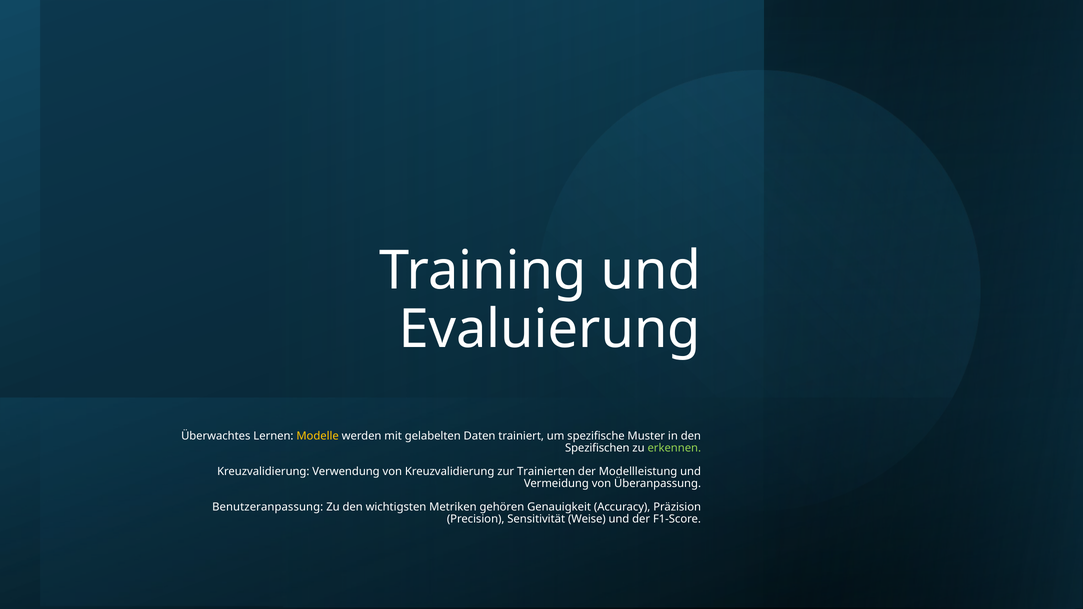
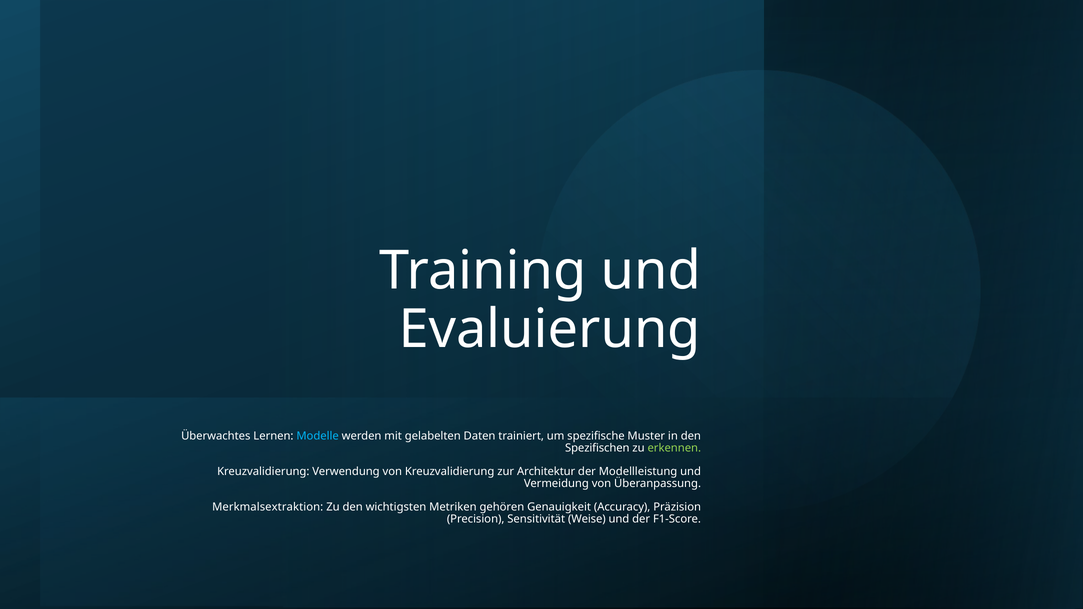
Modelle colour: yellow -> light blue
Trainierten: Trainierten -> Architektur
Benutzeranpassung: Benutzeranpassung -> Merkmalsextraktion
